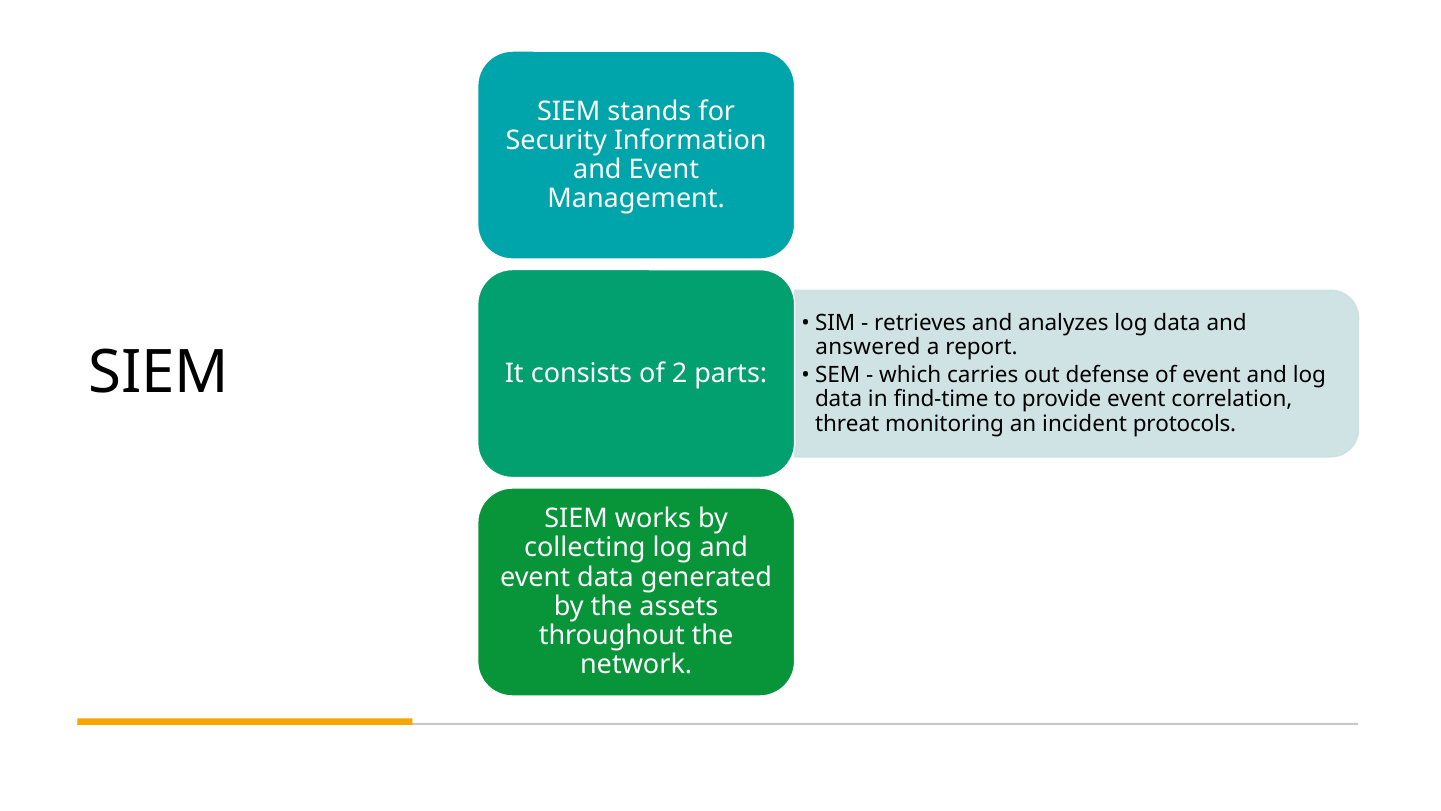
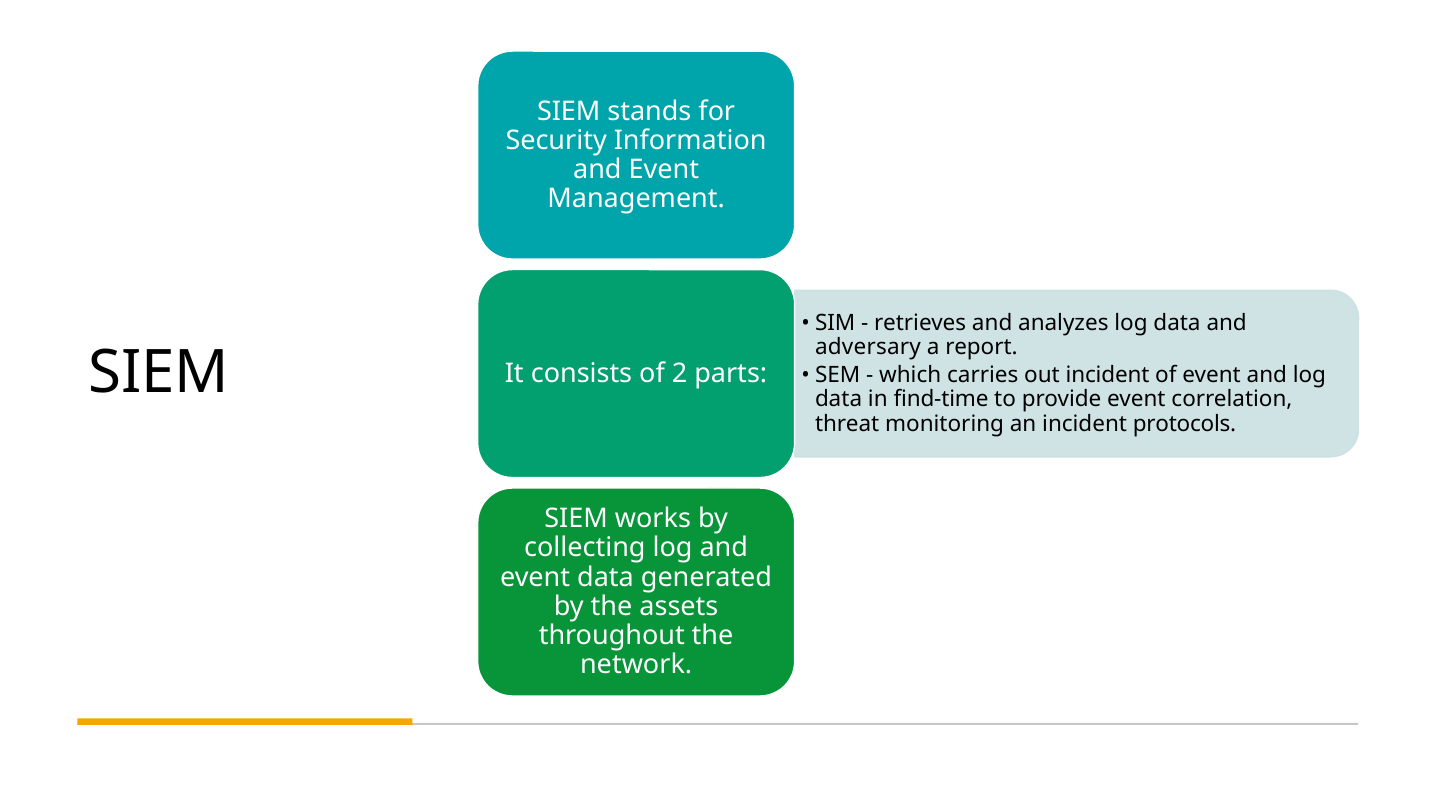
answered: answered -> adversary
out defense: defense -> incident
